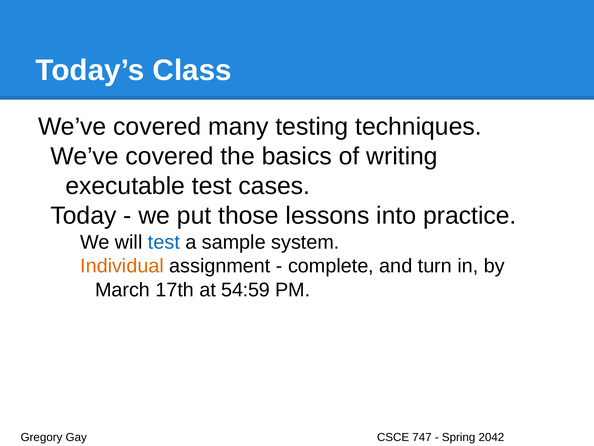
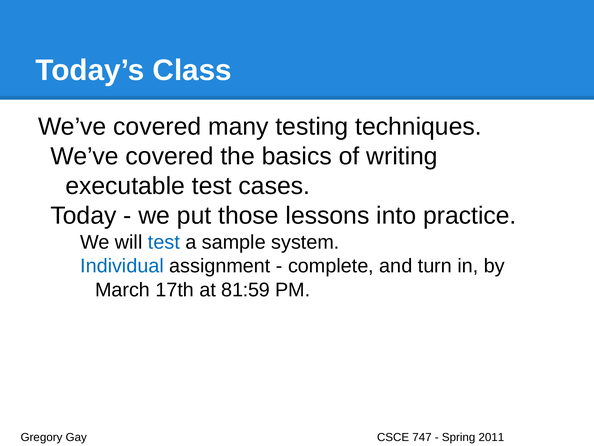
Individual colour: orange -> blue
54:59: 54:59 -> 81:59
2042: 2042 -> 2011
